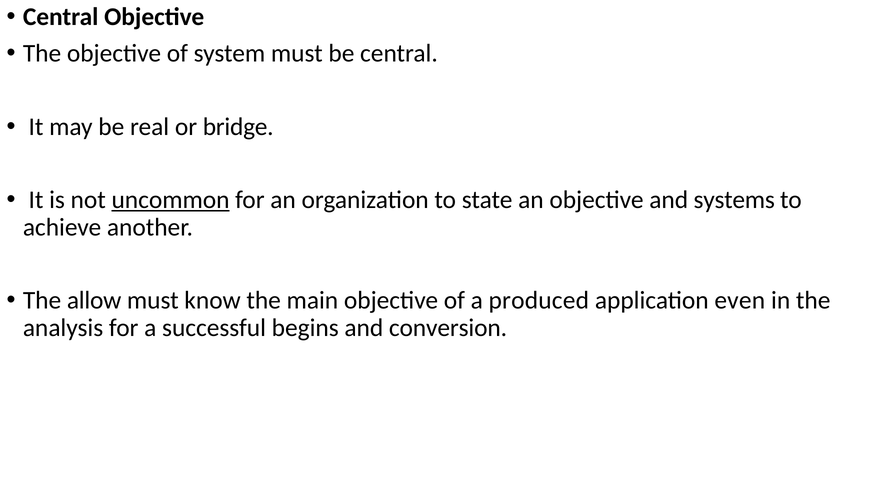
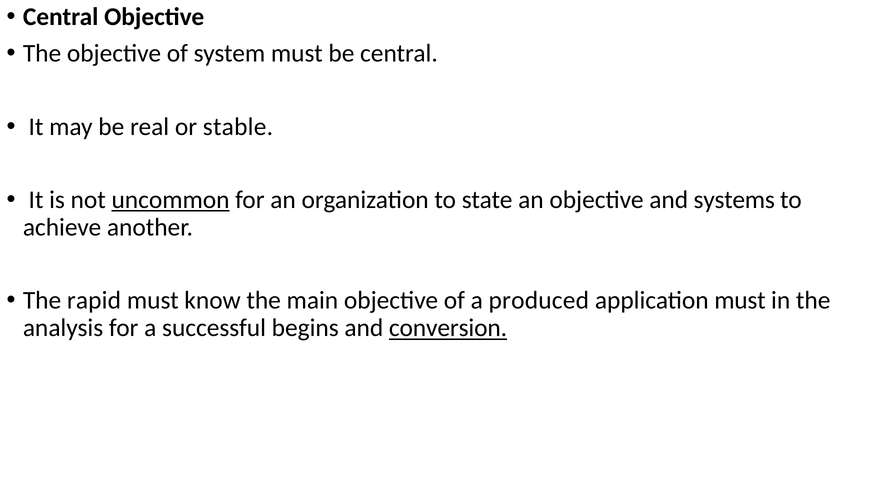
bridge: bridge -> stable
allow: allow -> rapid
application even: even -> must
conversion underline: none -> present
